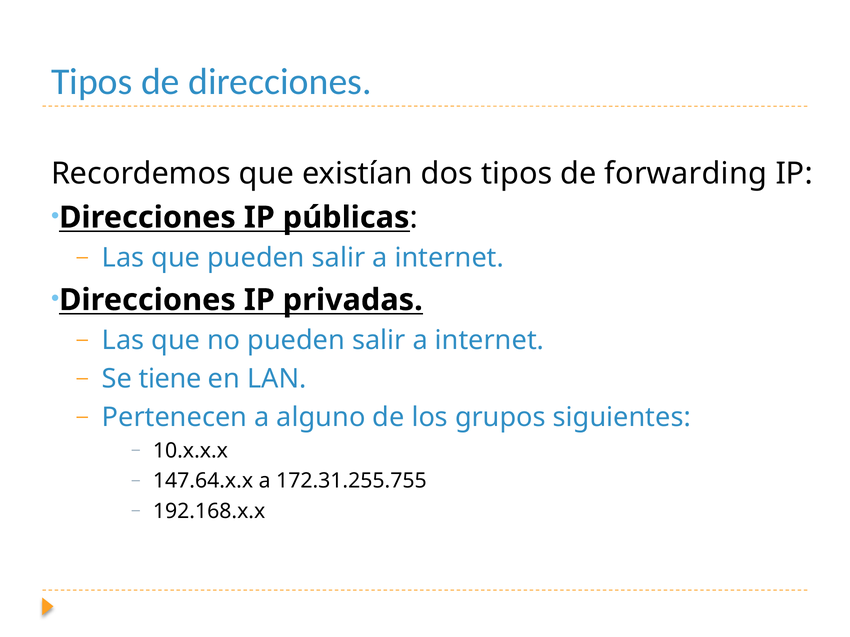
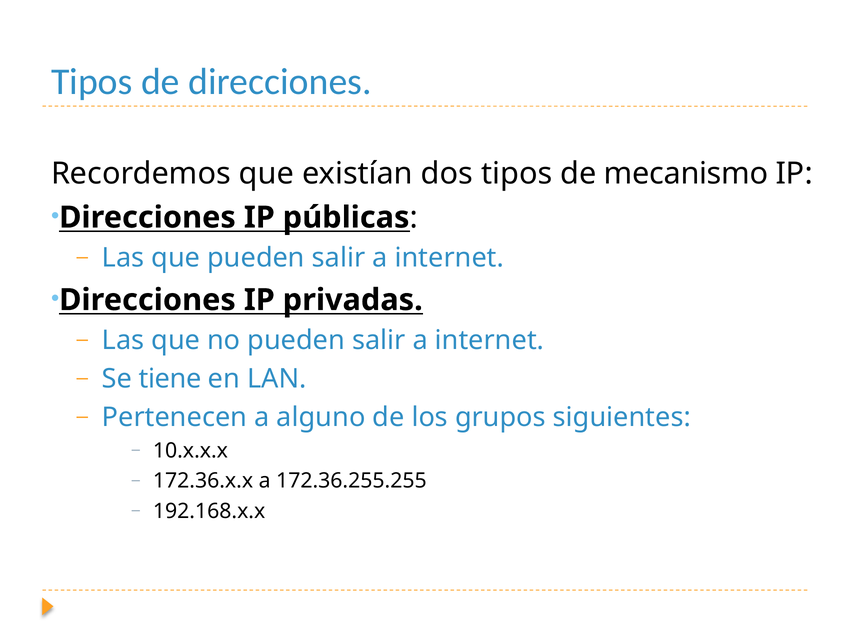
forwarding: forwarding -> mecanismo
147.64.x.x: 147.64.x.x -> 172.36.x.x
172.31.255.755: 172.31.255.755 -> 172.36.255.255
